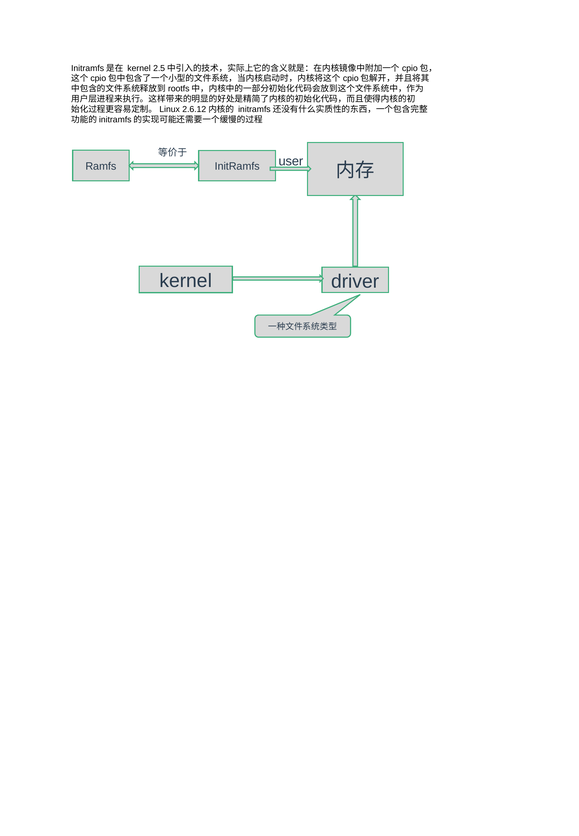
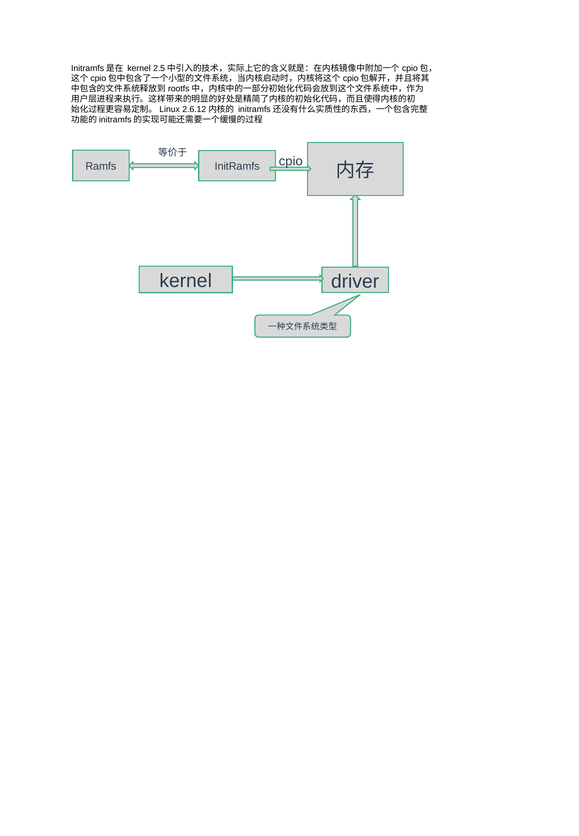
user: user -> cpio
